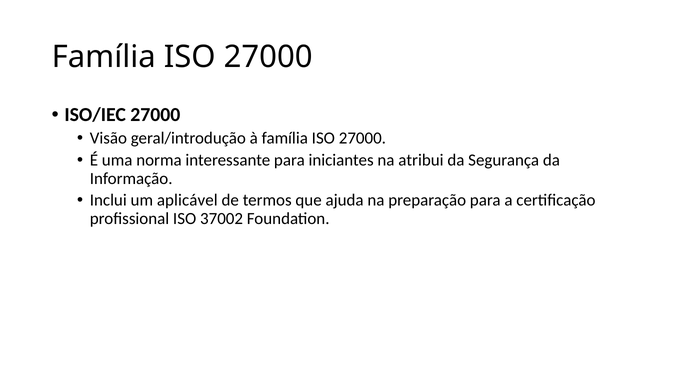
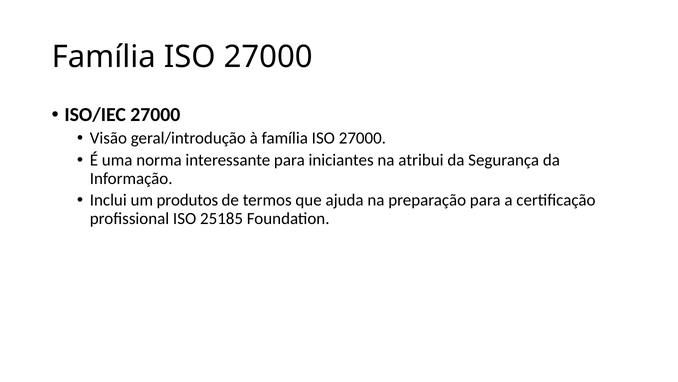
aplicável: aplicável -> produtos
37002: 37002 -> 25185
